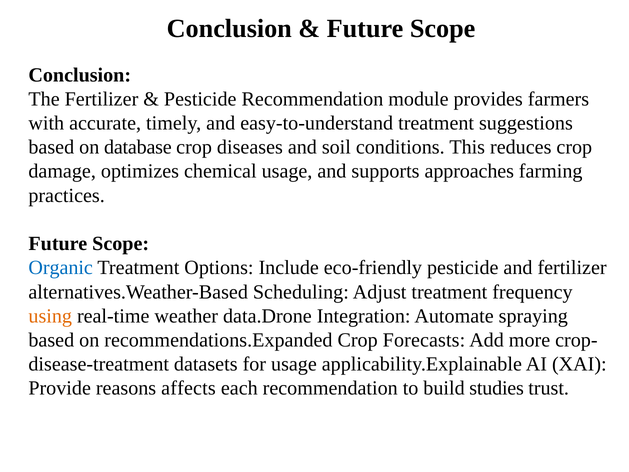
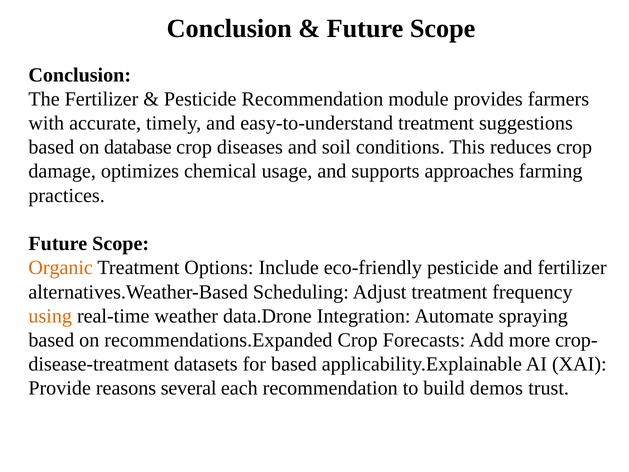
Organic colour: blue -> orange
for usage: usage -> based
affects: affects -> several
studies: studies -> demos
